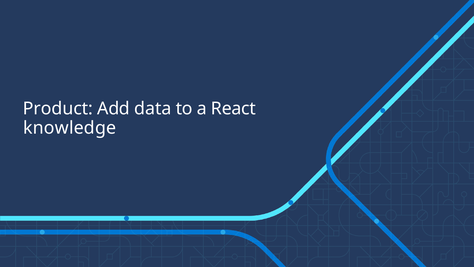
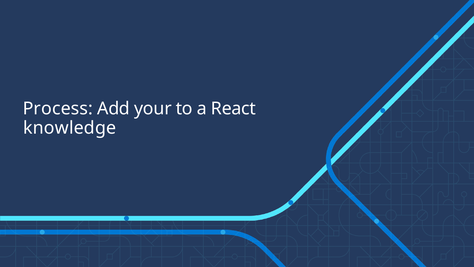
Product: Product -> Process
data: data -> your
